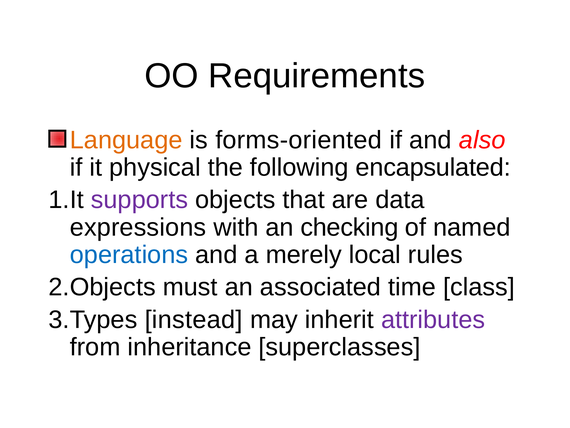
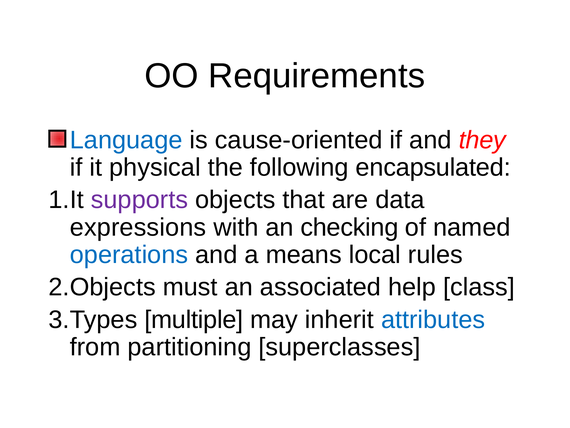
Language colour: orange -> blue
forms-oriented: forms-oriented -> cause-oriented
also: also -> they
merely: merely -> means
time: time -> help
instead: instead -> multiple
attributes colour: purple -> blue
inheritance: inheritance -> partitioning
